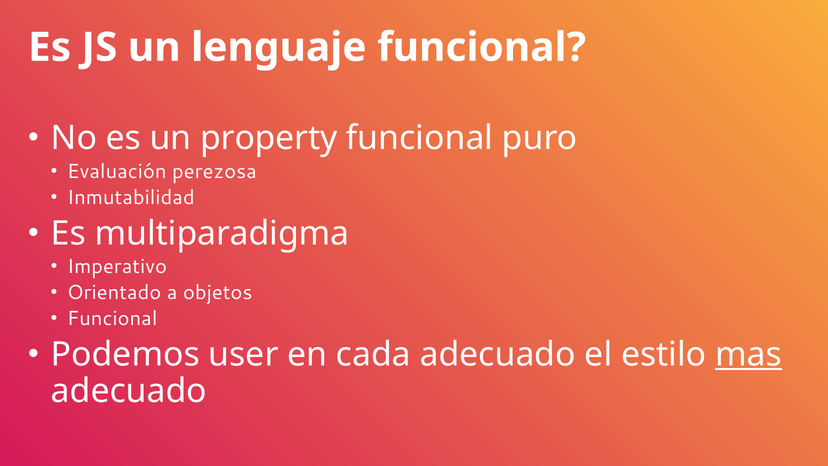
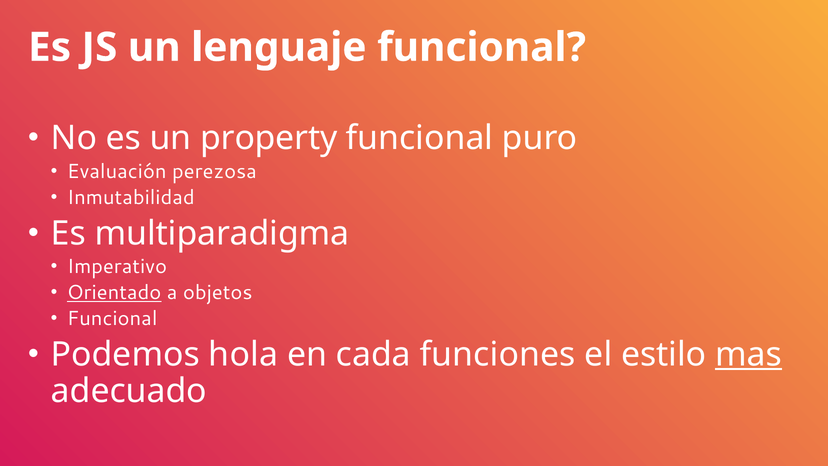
Orientado underline: none -> present
user: user -> hola
cada adecuado: adecuado -> funciones
